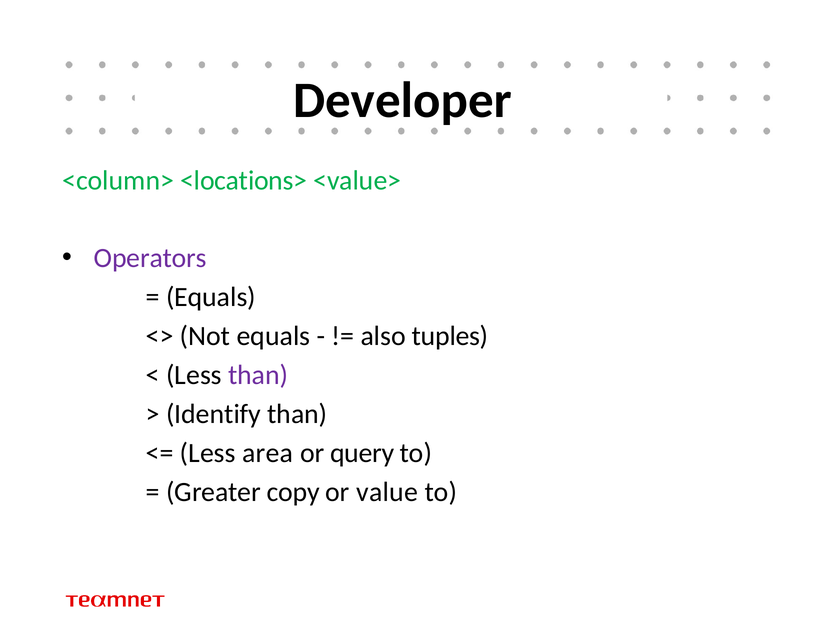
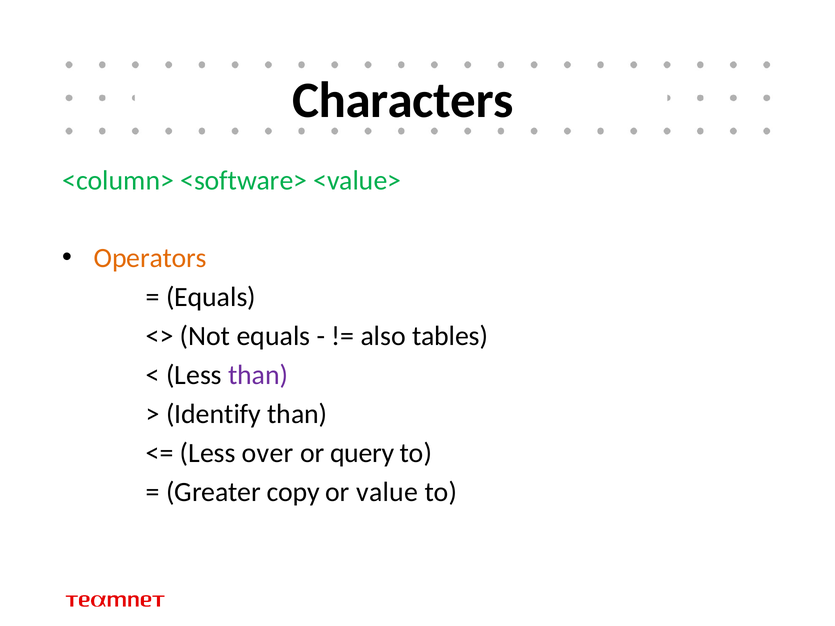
Developer: Developer -> Characters
<locations>: <locations> -> <software>
Operators colour: purple -> orange
tuples: tuples -> tables
area: area -> over
